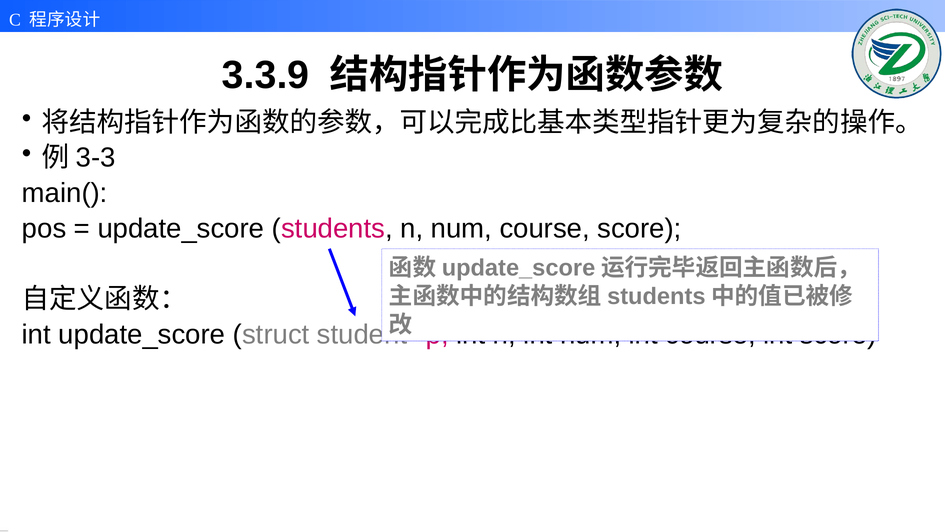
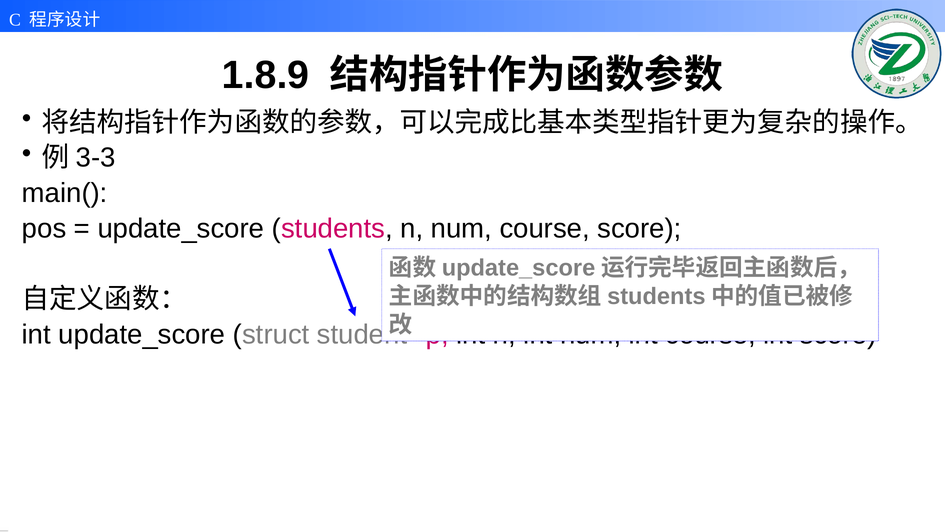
3.3.9: 3.3.9 -> 1.8.9
